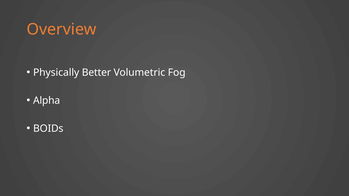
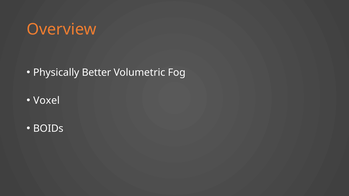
Alpha: Alpha -> Voxel
